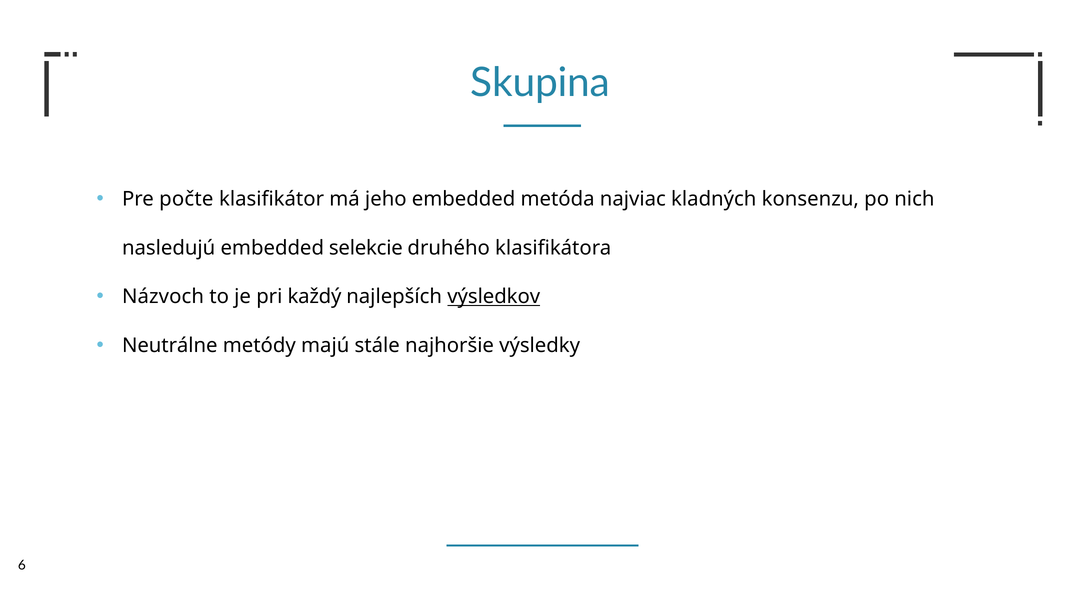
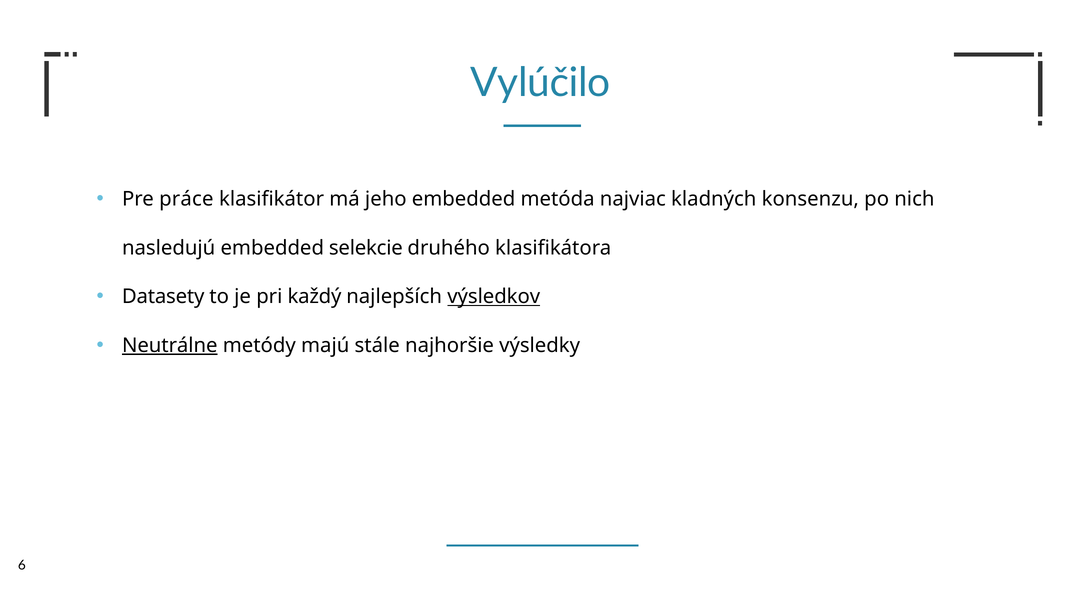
Skupina: Skupina -> Vylúčilo
počte: počte -> práce
Názvoch: Názvoch -> Datasety
Neutrálne underline: none -> present
